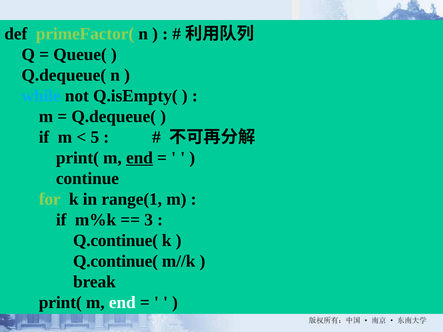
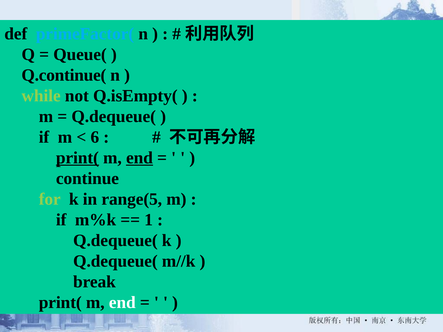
primeFactor( colour: light green -> light blue
Q.dequeue( at (64, 75): Q.dequeue( -> Q.continue(
while colour: light blue -> light green
5: 5 -> 6
print( at (77, 158) underline: none -> present
range(1: range(1 -> range(5
3: 3 -> 1
Q.continue( at (115, 241): Q.continue( -> Q.dequeue(
Q.continue( at (115, 261): Q.continue( -> Q.dequeue(
